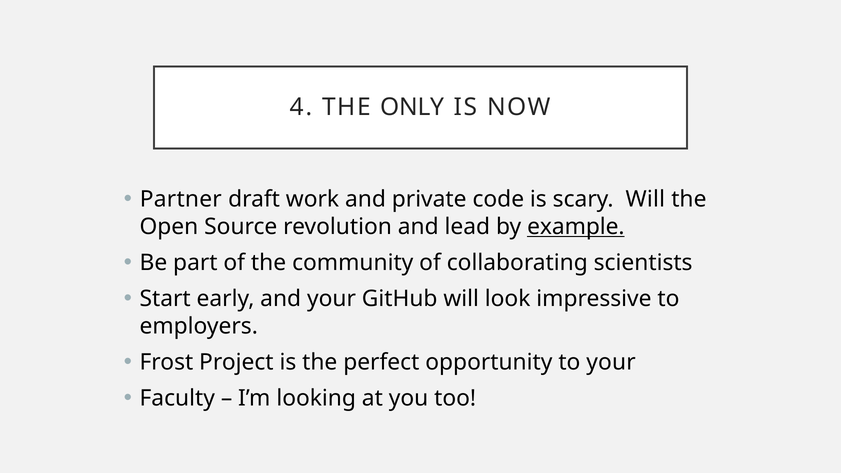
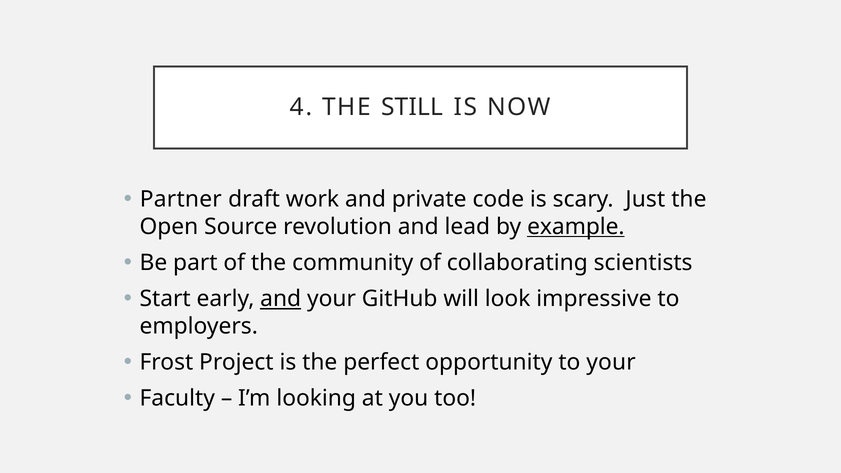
ONLY: ONLY -> STILL
scary Will: Will -> Just
and at (281, 299) underline: none -> present
